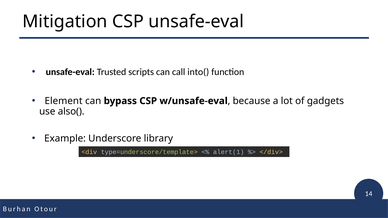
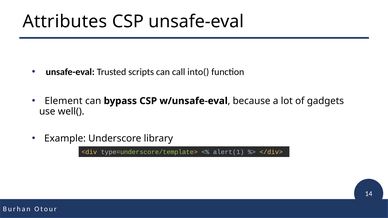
Mitigation: Mitigation -> Attributes
also(: also( -> well(
